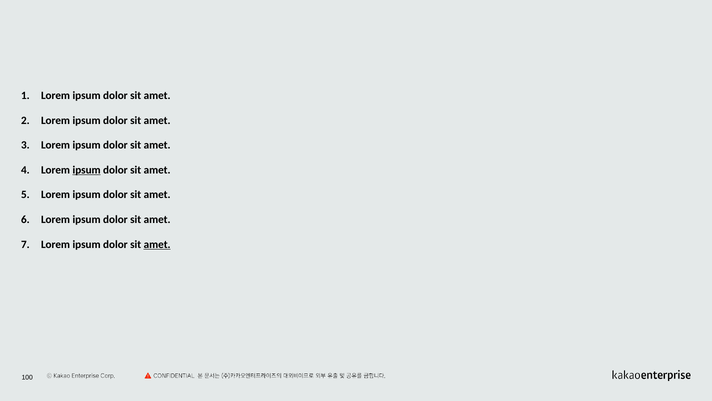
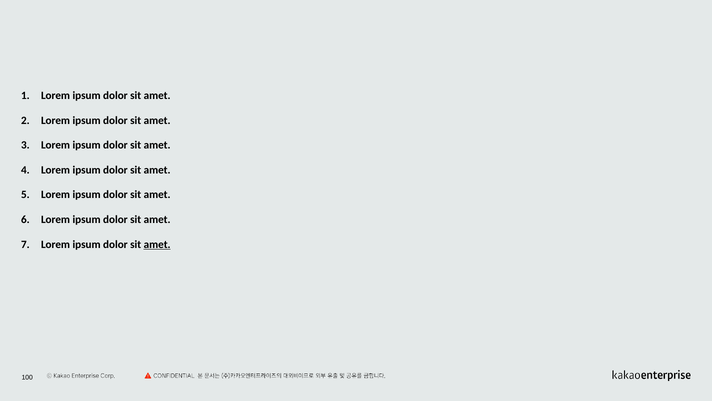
ipsum at (87, 170) underline: present -> none
